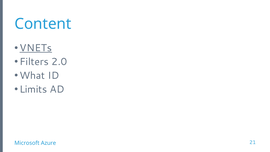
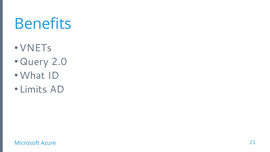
Content: Content -> Benefits
VNETs underline: present -> none
Filters: Filters -> Query
